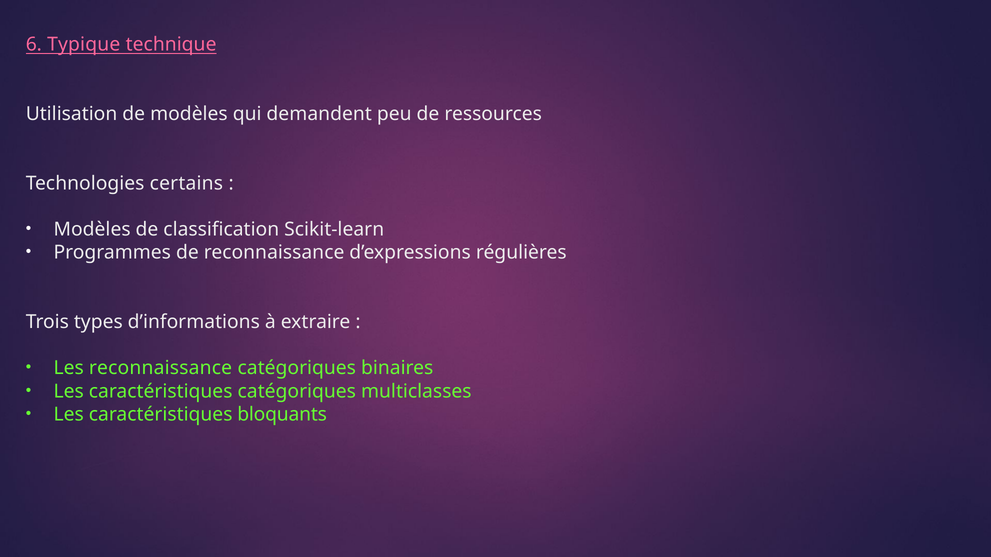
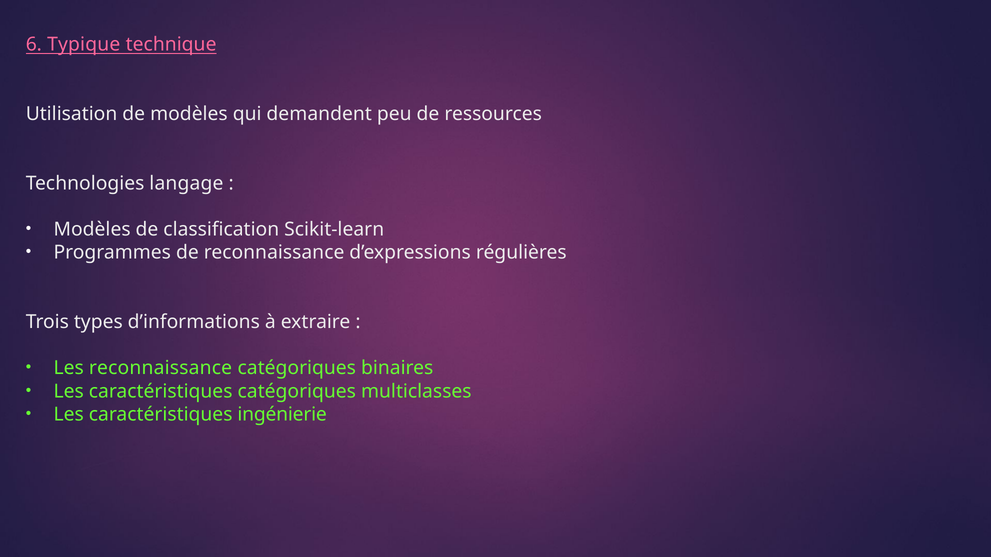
certains: certains -> langage
bloquants: bloquants -> ingénierie
